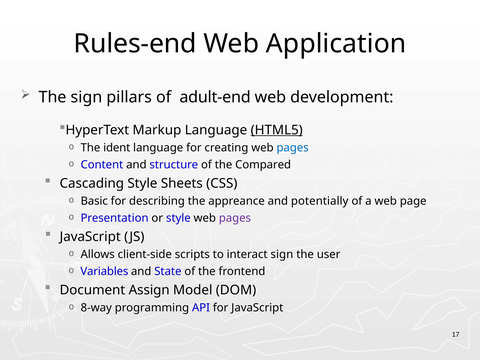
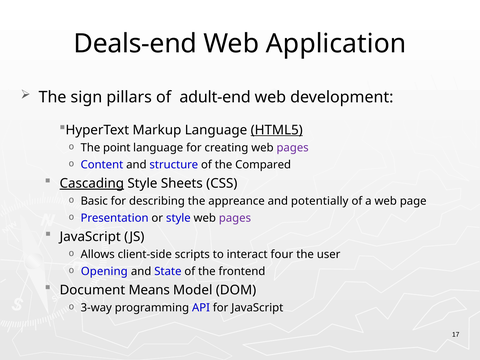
Rules-end: Rules-end -> Deals-end
ident: ident -> point
pages at (293, 148) colour: blue -> purple
Cascading underline: none -> present
interact sign: sign -> four
Variables: Variables -> Opening
Assign: Assign -> Means
8-way: 8-way -> 3-way
